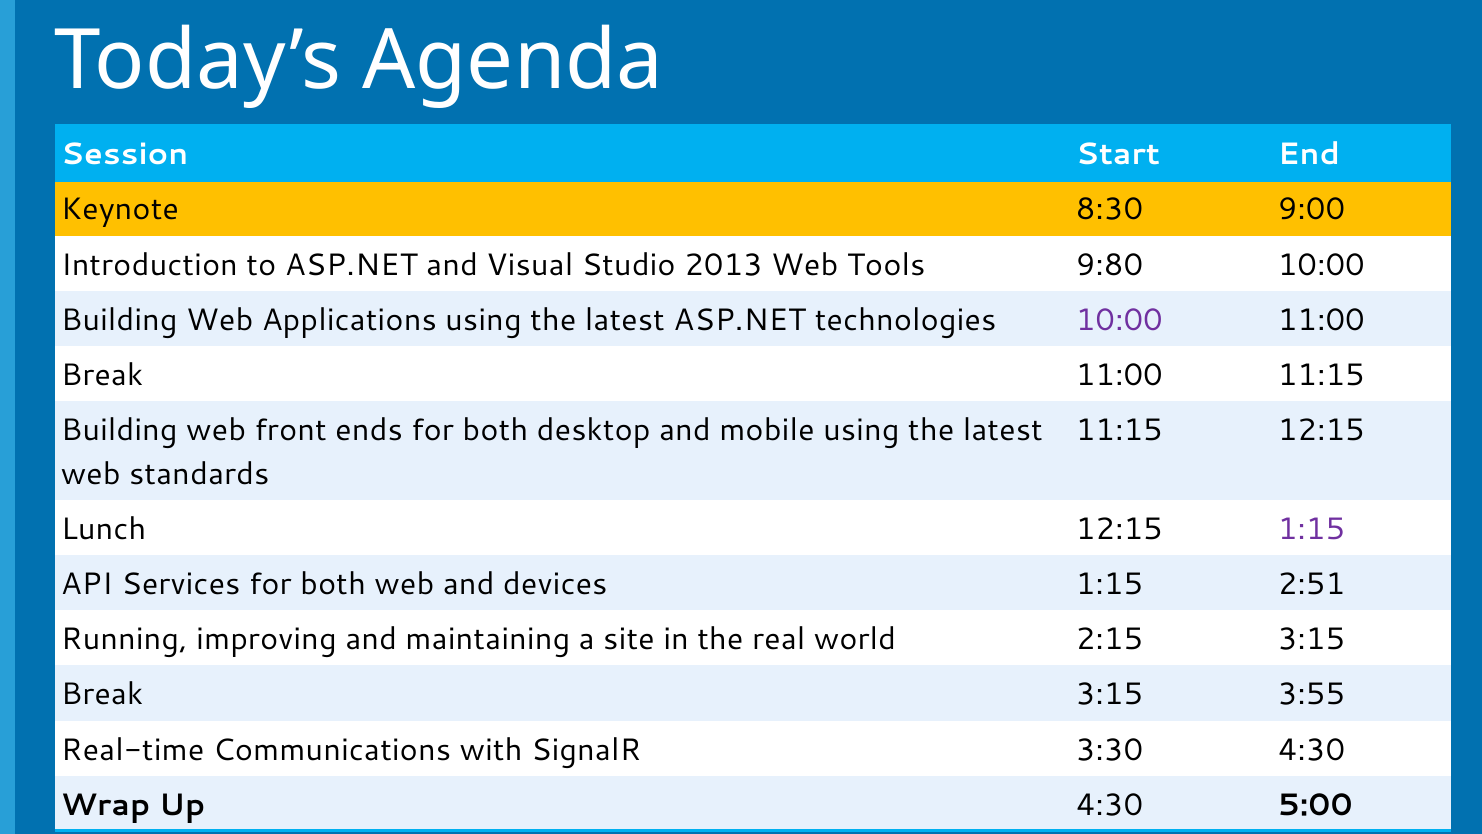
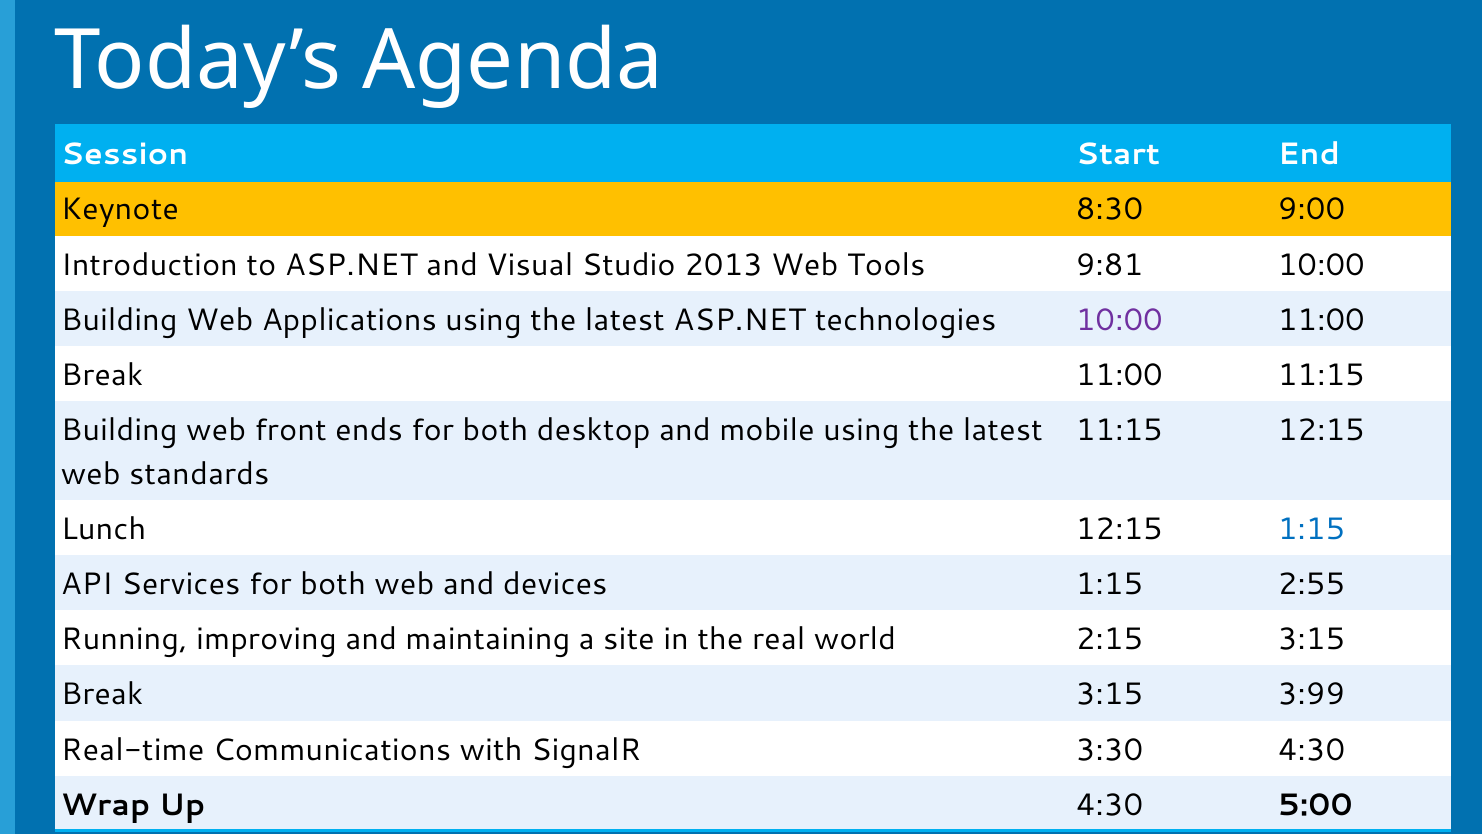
9:80: 9:80 -> 9:81
1:15 at (1311, 529) colour: purple -> blue
2:51: 2:51 -> 2:55
3:55: 3:55 -> 3:99
